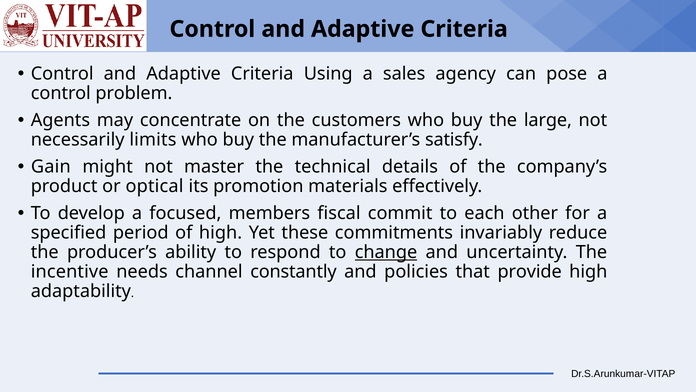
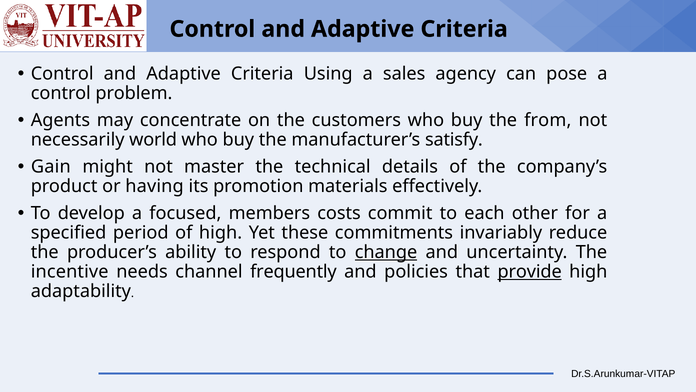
large: large -> from
limits: limits -> world
optical: optical -> having
fiscal: fiscal -> costs
constantly: constantly -> frequently
provide underline: none -> present
